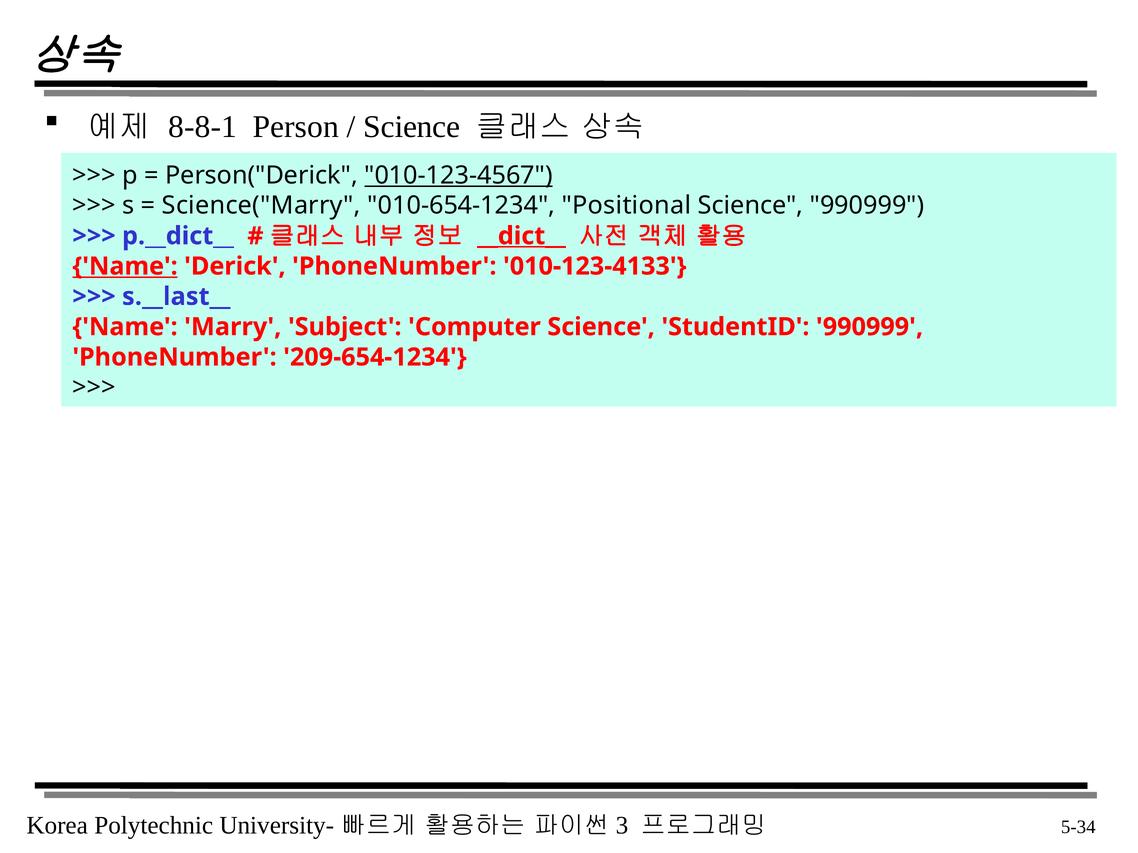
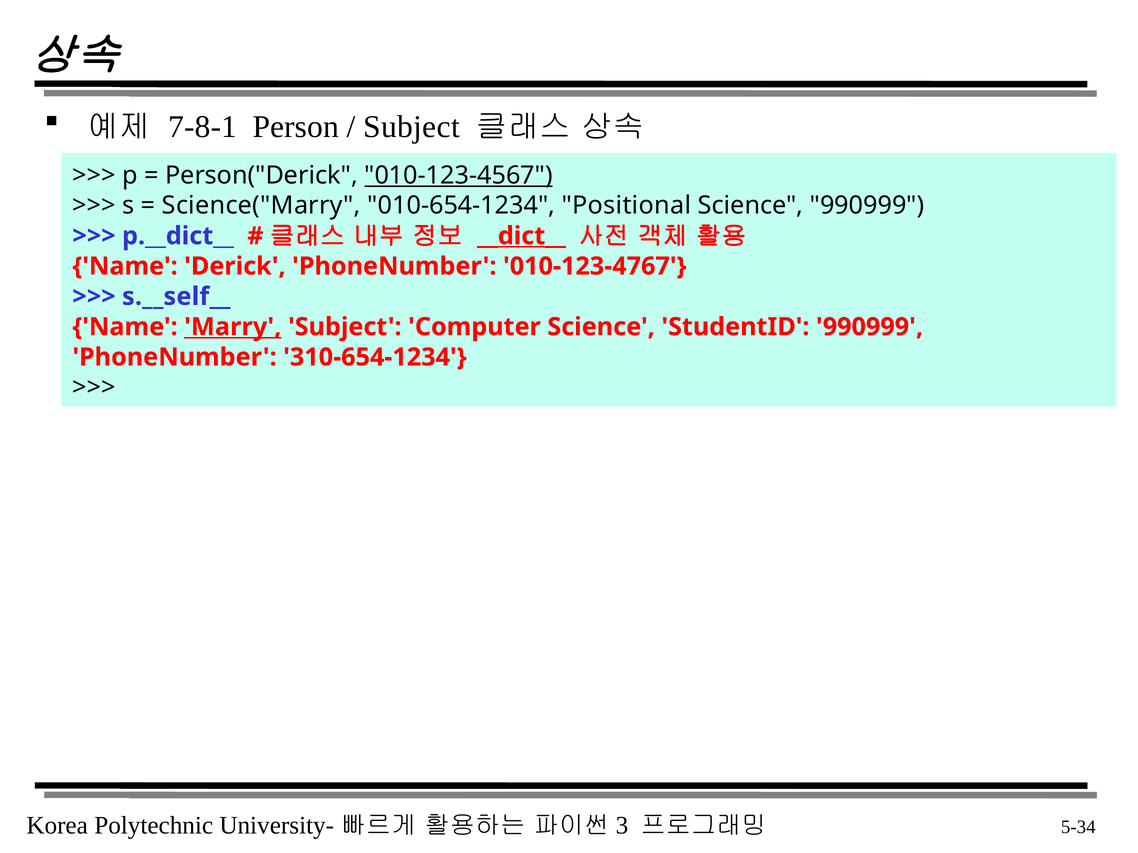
8-8-1: 8-8-1 -> 7-8-1
Science at (412, 127): Science -> Subject
Name at (125, 266) underline: present -> none
010-123-4133: 010-123-4133 -> 010-123-4767
s.__last__: s.__last__ -> s.__self__
Marry underline: none -> present
209-654-1234: 209-654-1234 -> 310-654-1234
